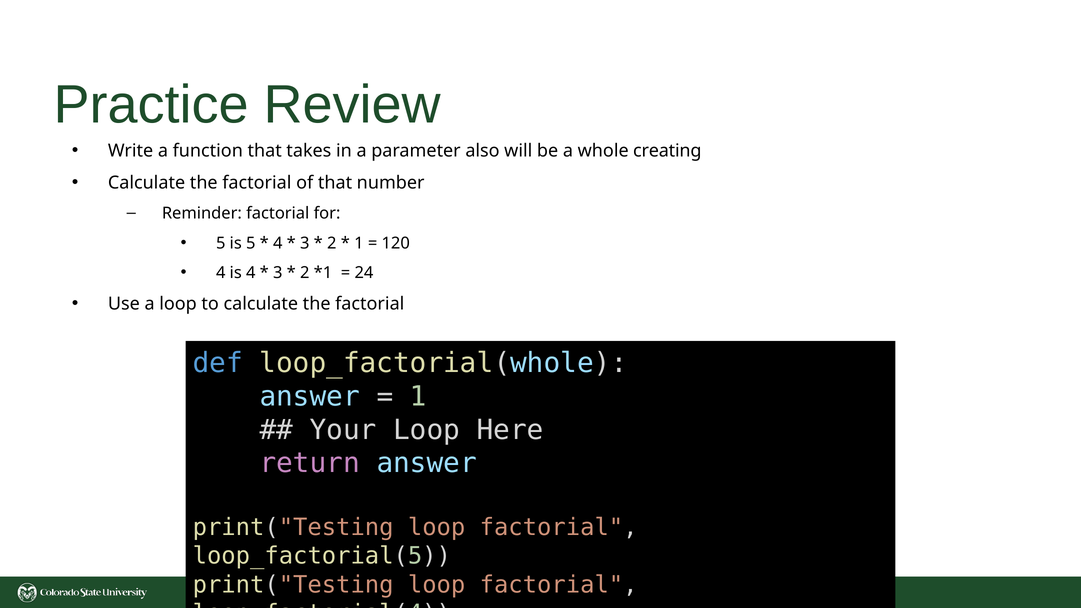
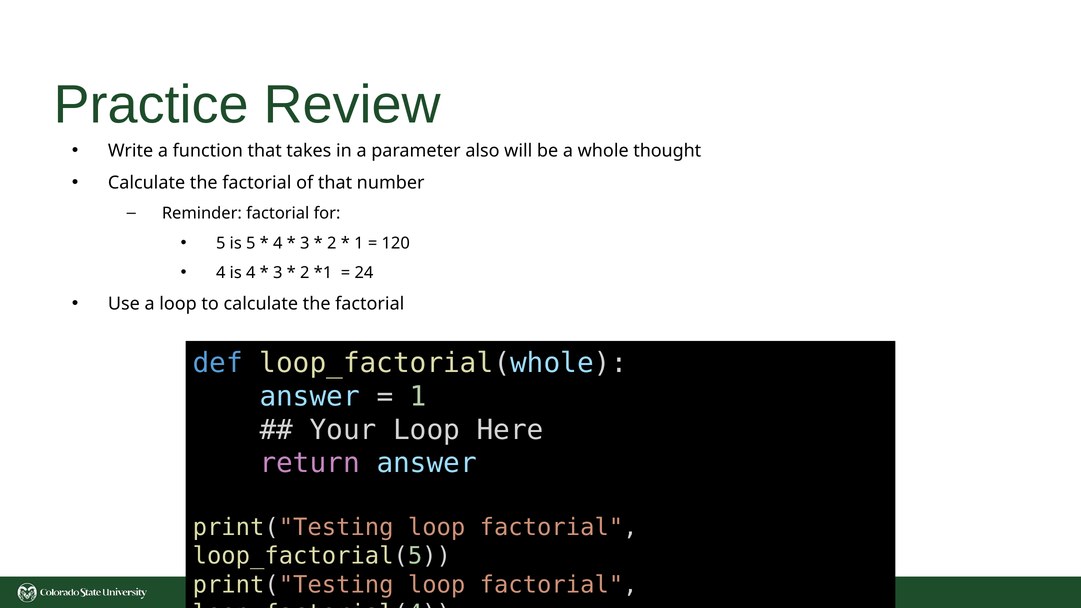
creating: creating -> thought
